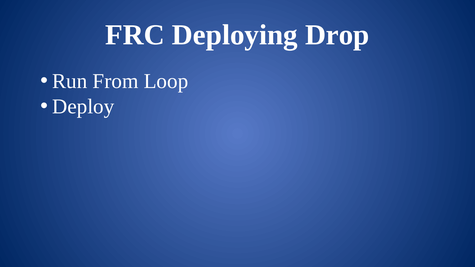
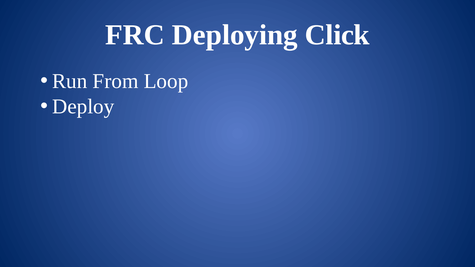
Drop: Drop -> Click
